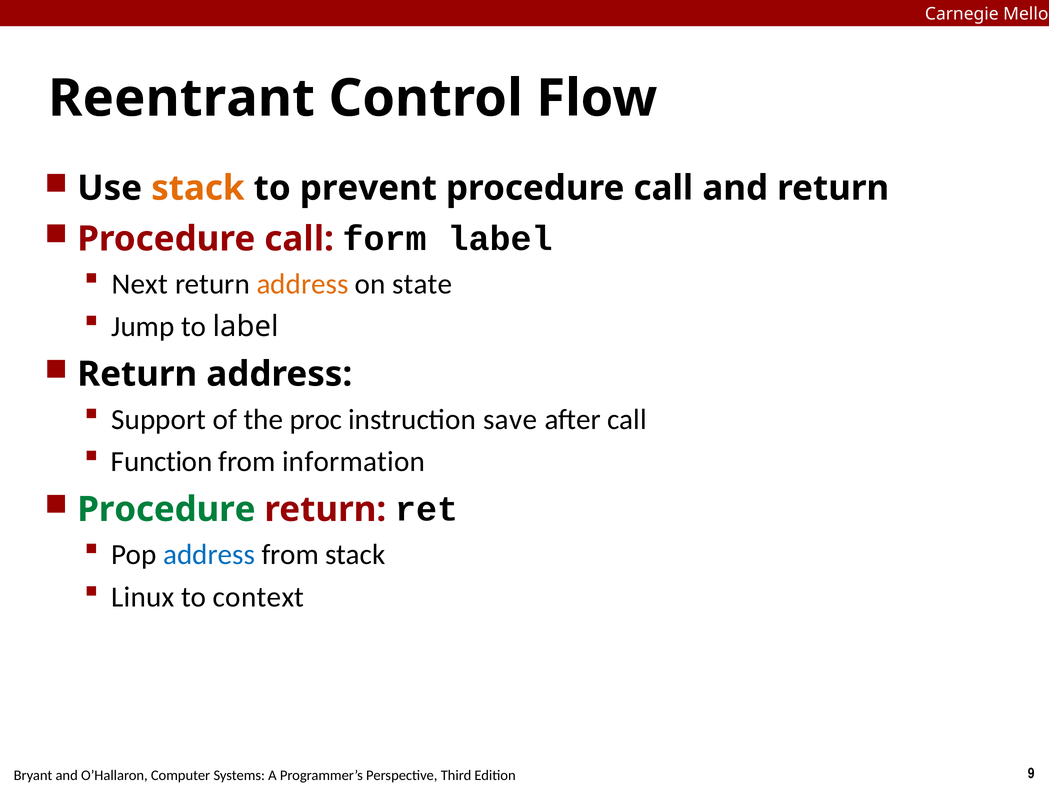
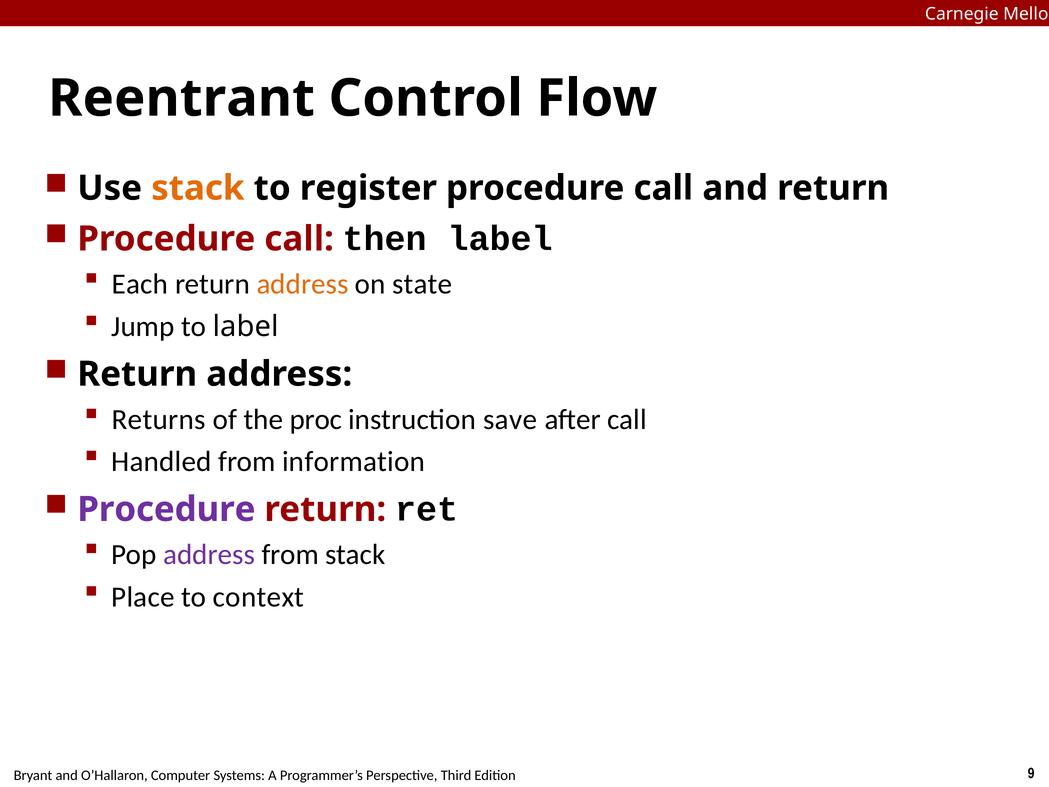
prevent: prevent -> register
form: form -> then
Next: Next -> Each
Support: Support -> Returns
Function: Function -> Handled
Procedure at (166, 509) colour: green -> purple
address at (209, 555) colour: blue -> purple
Linux: Linux -> Place
